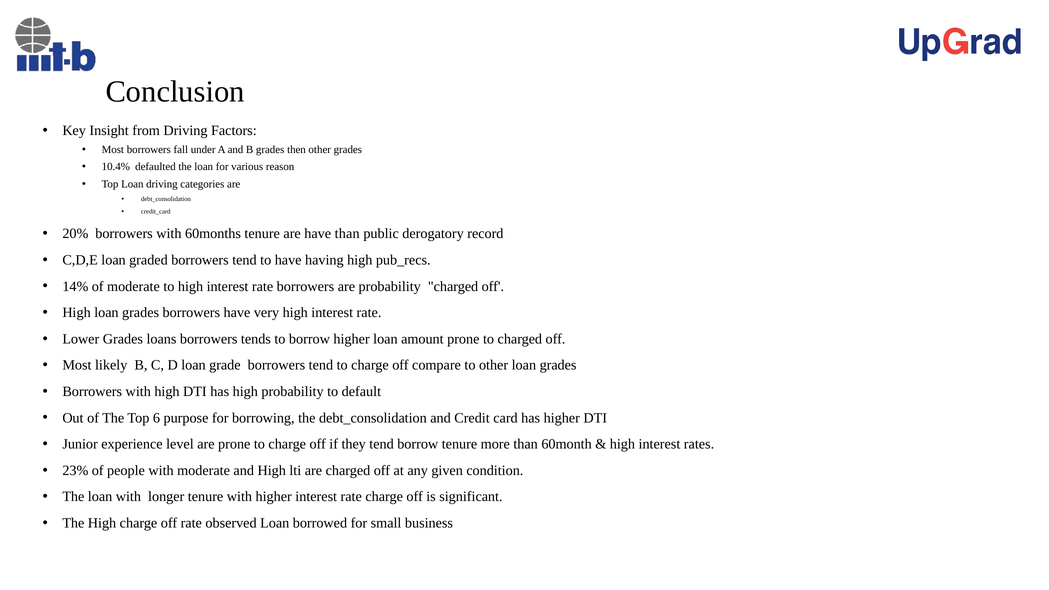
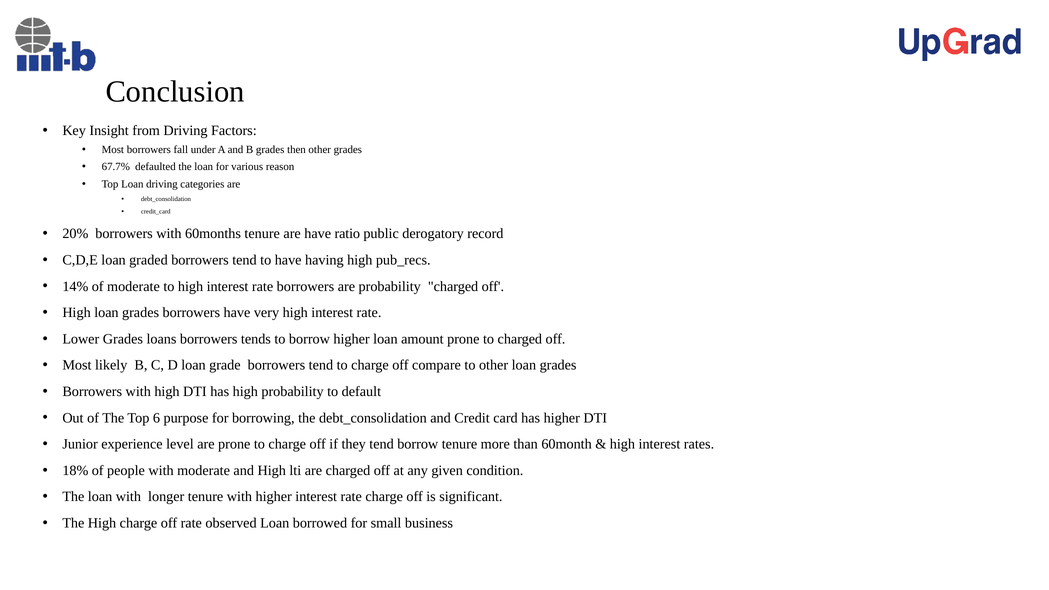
10.4%: 10.4% -> 67.7%
have than: than -> ratio
23%: 23% -> 18%
